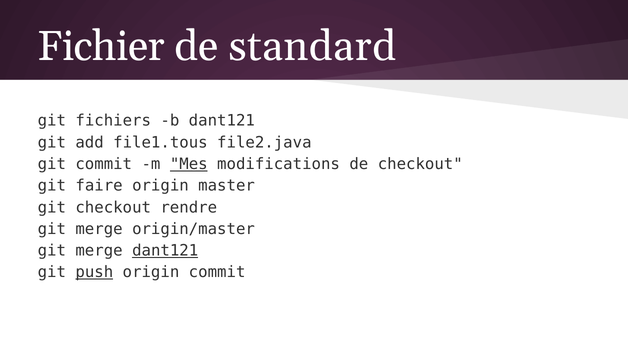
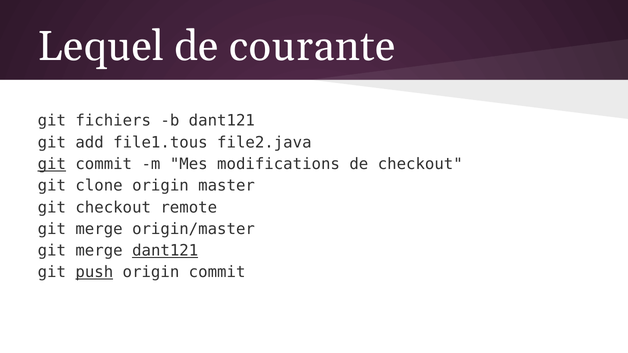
Fichier: Fichier -> Lequel
standard: standard -> courante
git at (52, 164) underline: none -> present
Mes underline: present -> none
faire: faire -> clone
rendre: rendre -> remote
